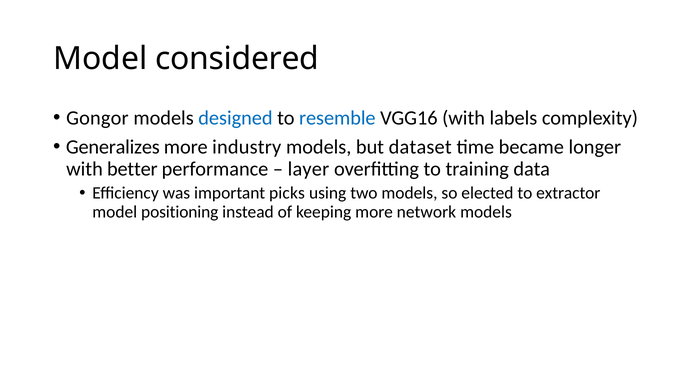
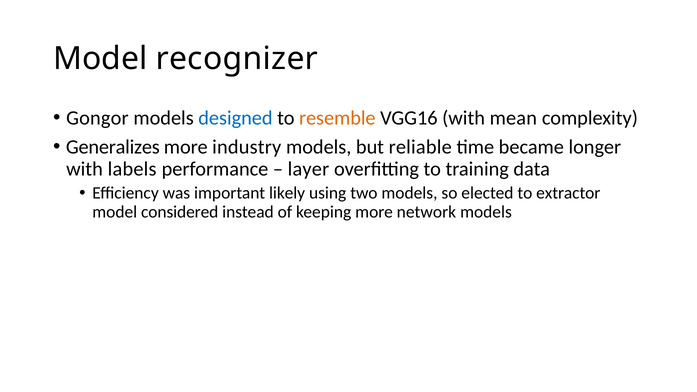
considered: considered -> recognizer
resemble colour: blue -> orange
labels: labels -> mean
dataset: dataset -> reliable
better: better -> labels
picks: picks -> likely
positioning: positioning -> considered
